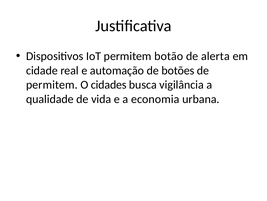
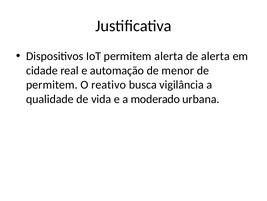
permitem botão: botão -> alerta
botões: botões -> menor
cidades: cidades -> reativo
economia: economia -> moderado
